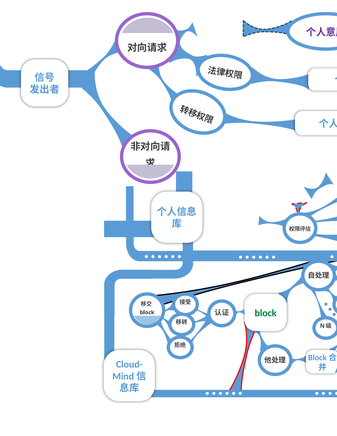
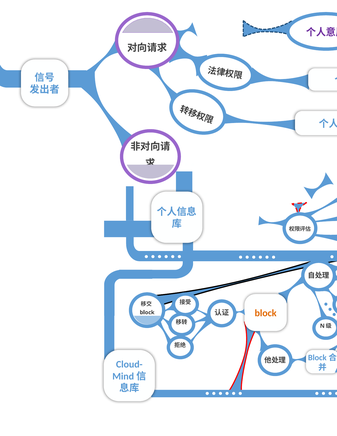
block at (266, 313) colour: green -> orange
